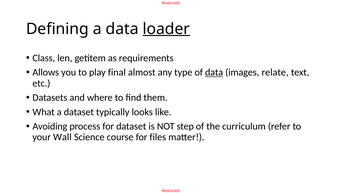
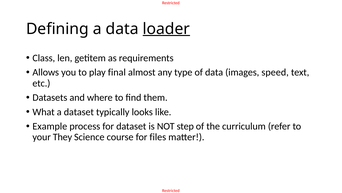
data at (214, 72) underline: present -> none
relate: relate -> speed
Avoiding: Avoiding -> Example
Wall: Wall -> They
